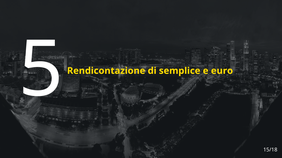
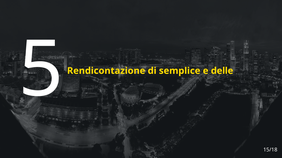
euro: euro -> delle
